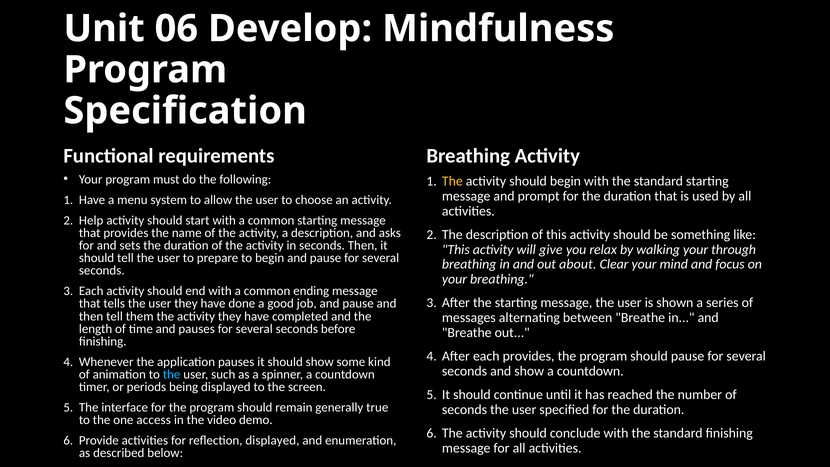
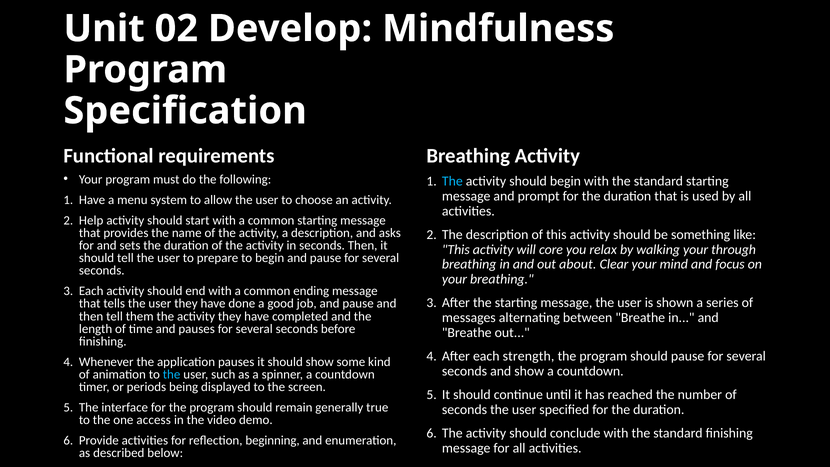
06: 06 -> 02
The at (452, 181) colour: yellow -> light blue
give: give -> core
each provides: provides -> strength
reflection displayed: displayed -> beginning
